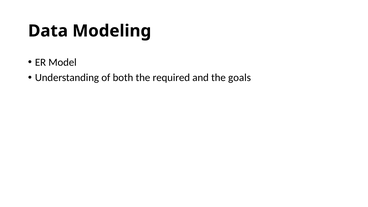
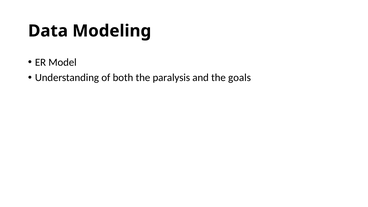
required: required -> paralysis
